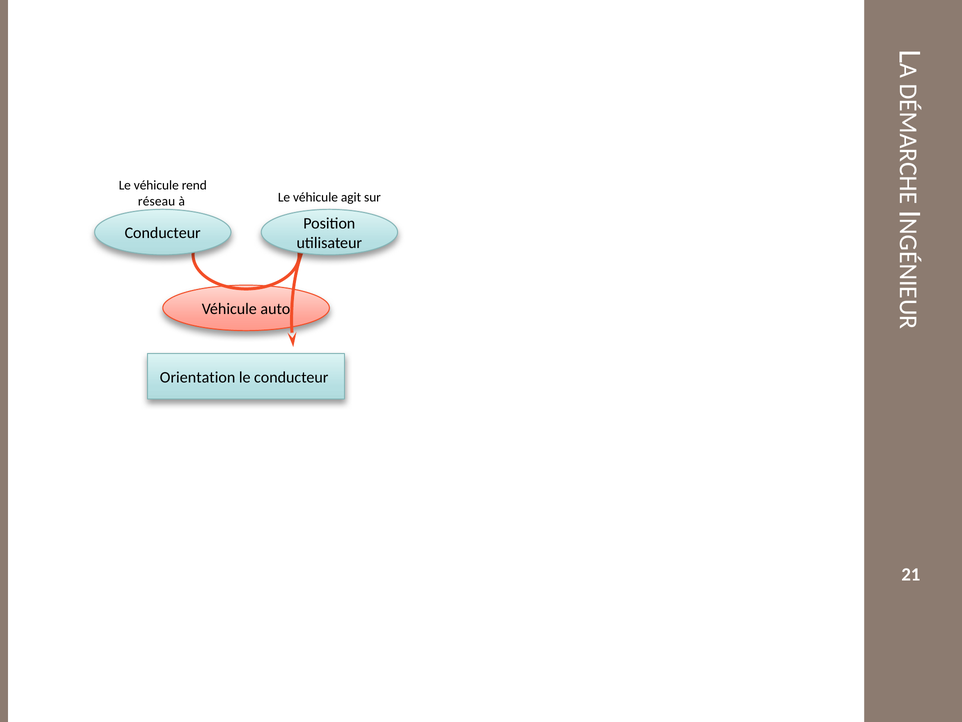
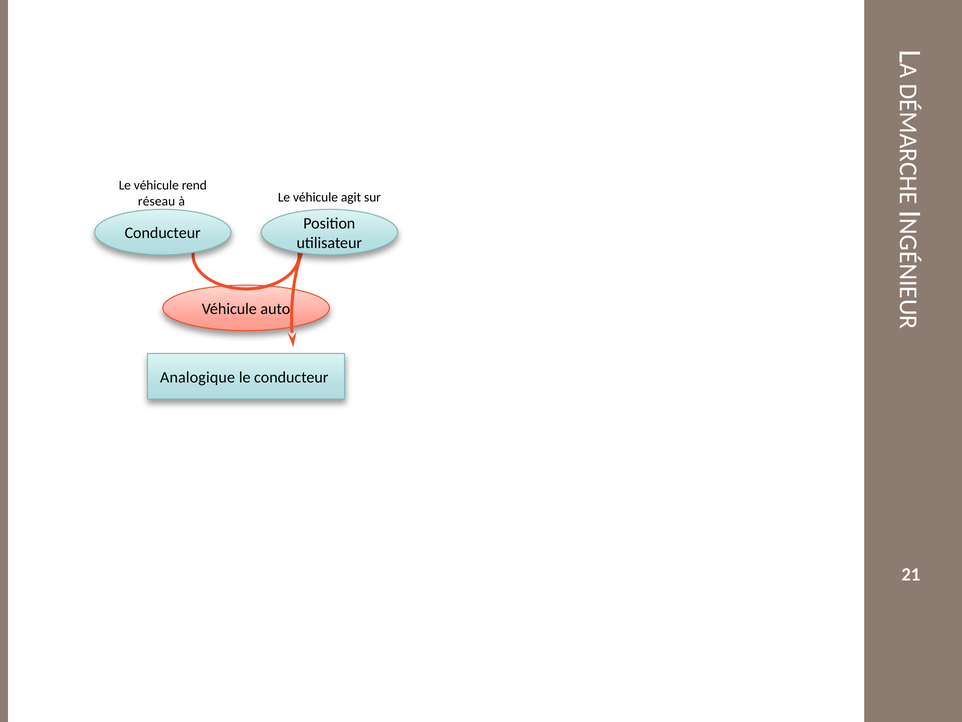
Orientation: Orientation -> Analogique
